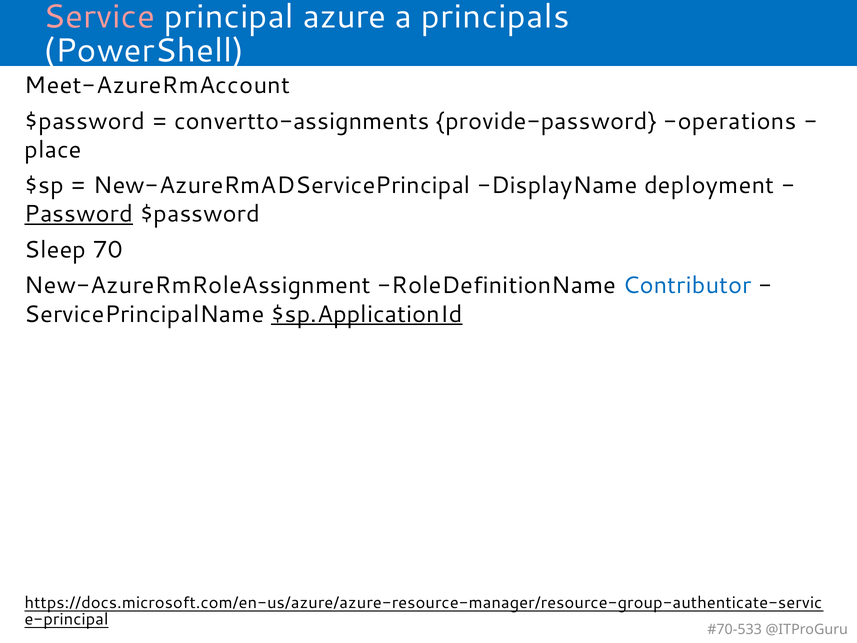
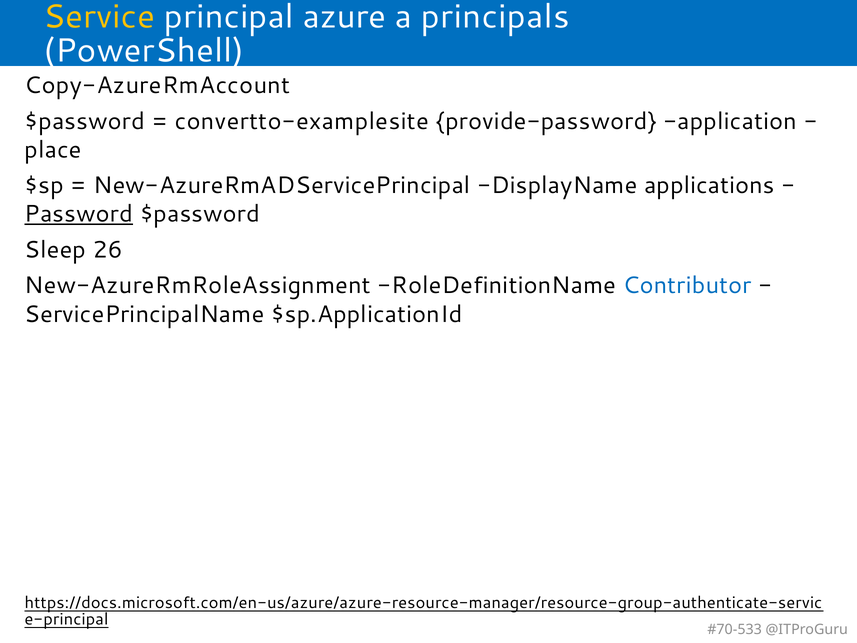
Service colour: pink -> yellow
Meet-AzureRmAccount: Meet-AzureRmAccount -> Copy-AzureRmAccount
convertto-assignments: convertto-assignments -> convertto-examplesite
operations: operations -> application
deployment: deployment -> applications
70: 70 -> 26
$sp.ApplicationId underline: present -> none
